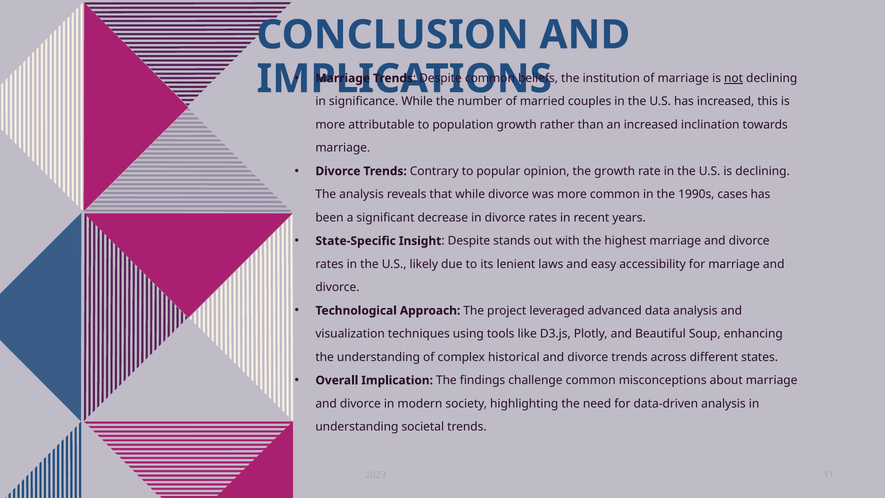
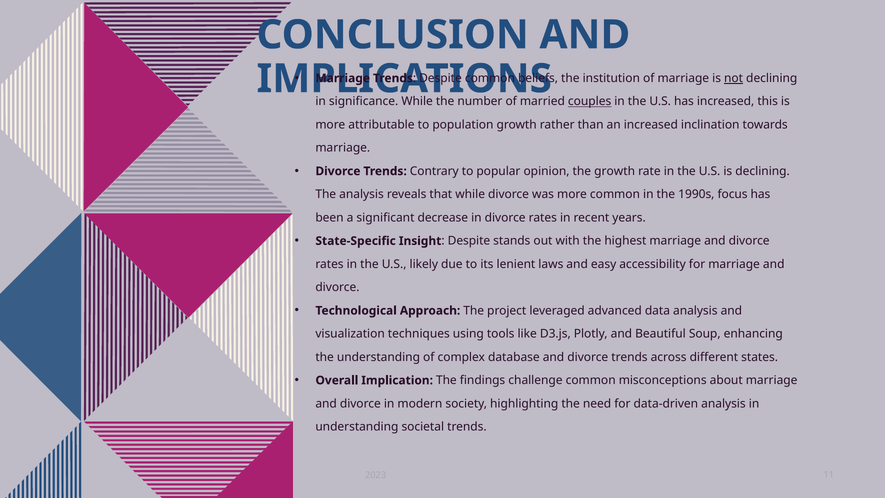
couples underline: none -> present
cases: cases -> focus
historical: historical -> database
